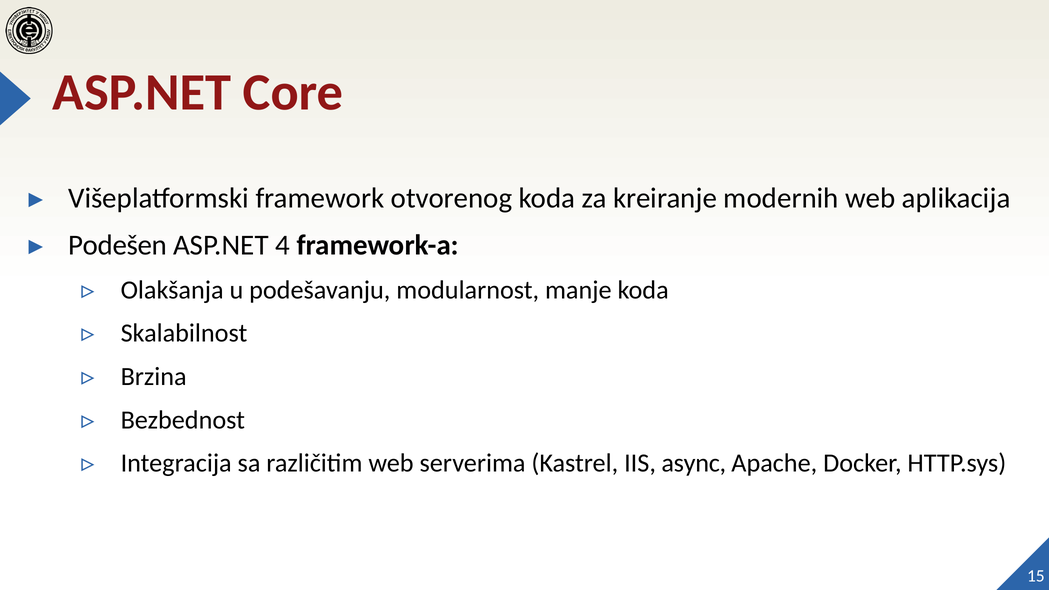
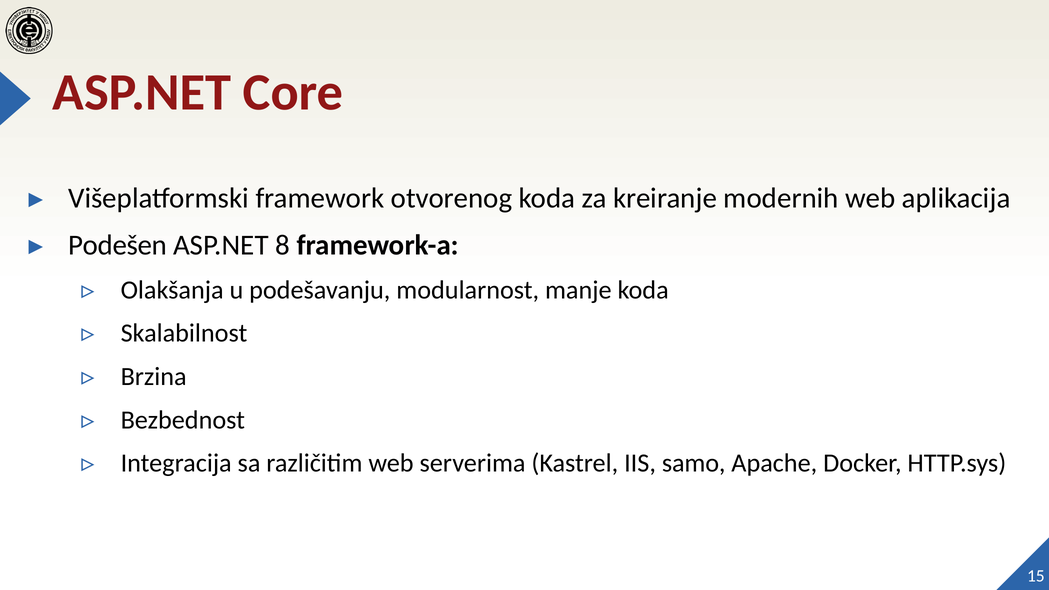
4: 4 -> 8
async: async -> samo
